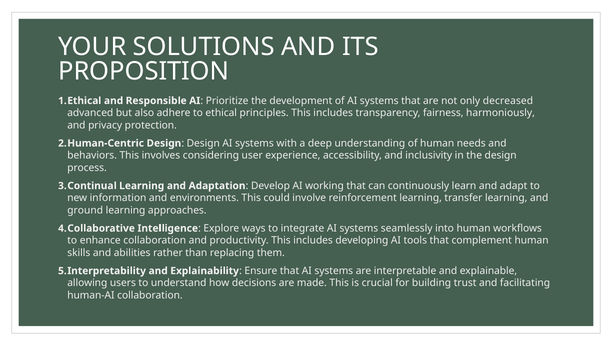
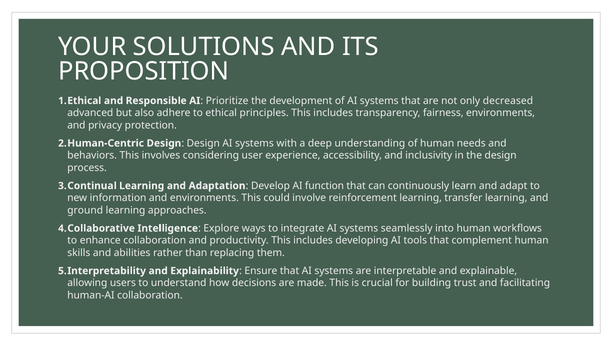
fairness harmoniously: harmoniously -> environments
working: working -> function
